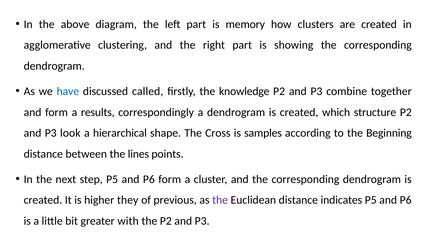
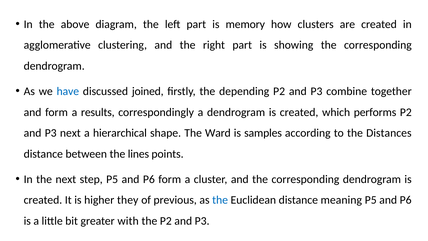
called: called -> joined
knowledge: knowledge -> depending
structure: structure -> performs
P3 look: look -> next
Cross: Cross -> Ward
Beginning: Beginning -> Distances
the at (220, 200) colour: purple -> blue
indicates: indicates -> meaning
